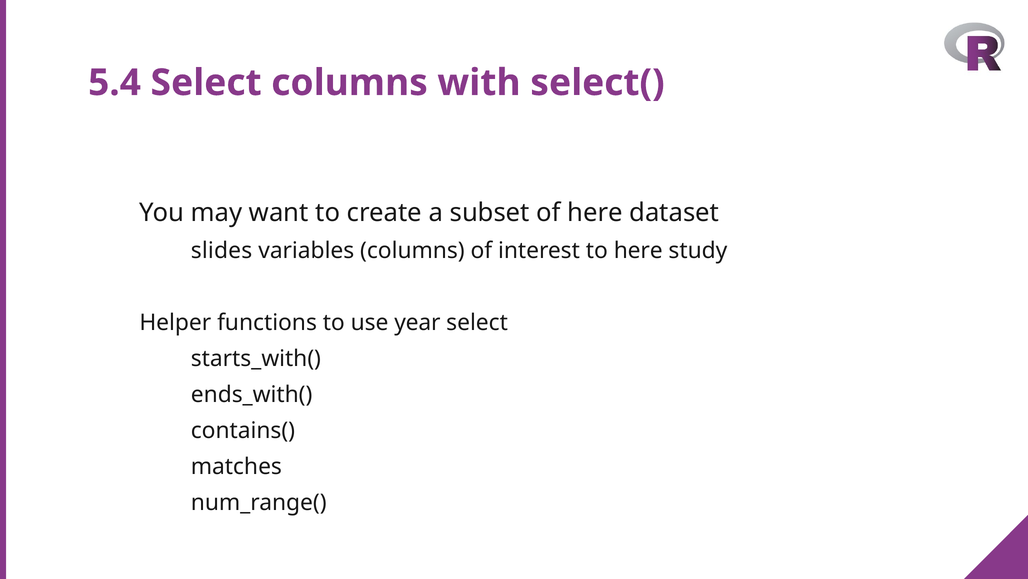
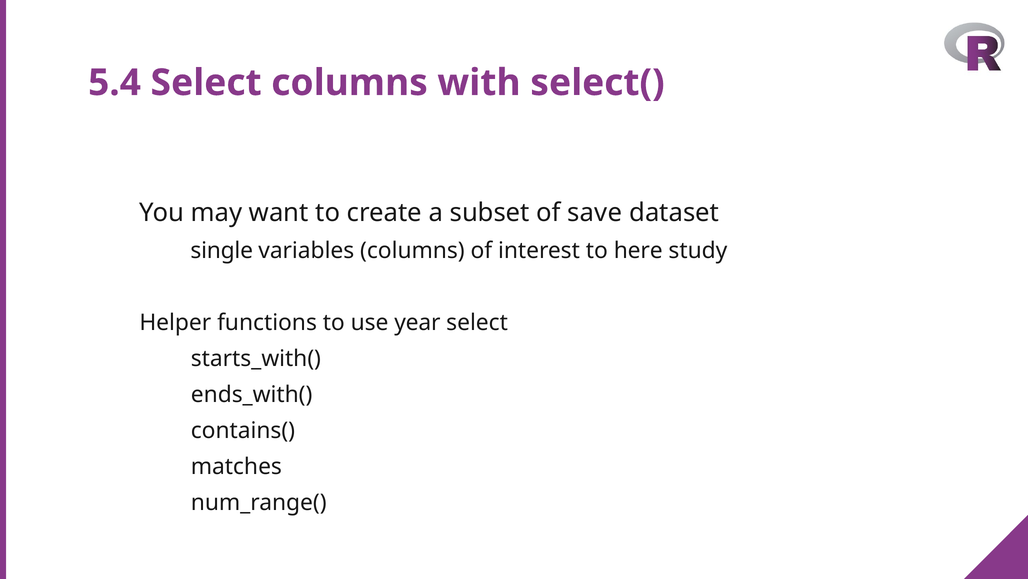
of here: here -> save
slides: slides -> single
